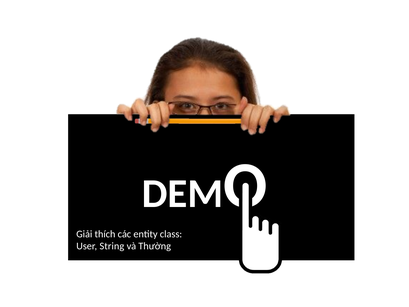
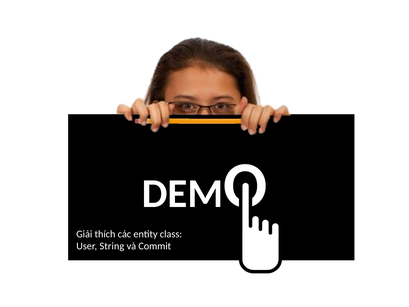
Thường: Thường -> Commit
